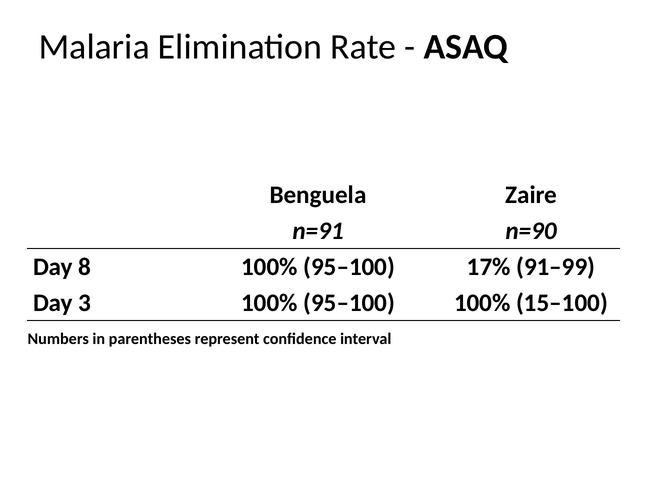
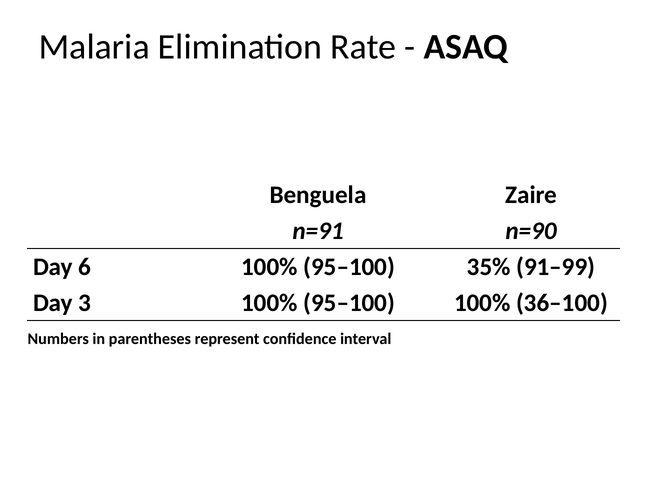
8: 8 -> 6
17%: 17% -> 35%
15–100: 15–100 -> 36–100
